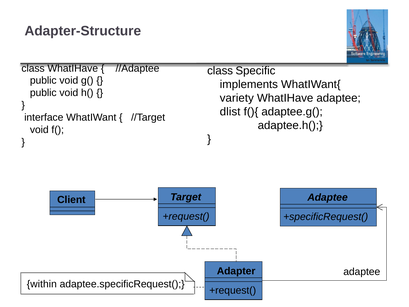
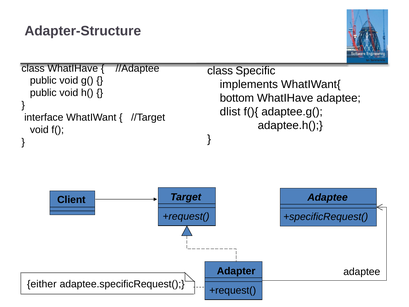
variety: variety -> bottom
within: within -> either
